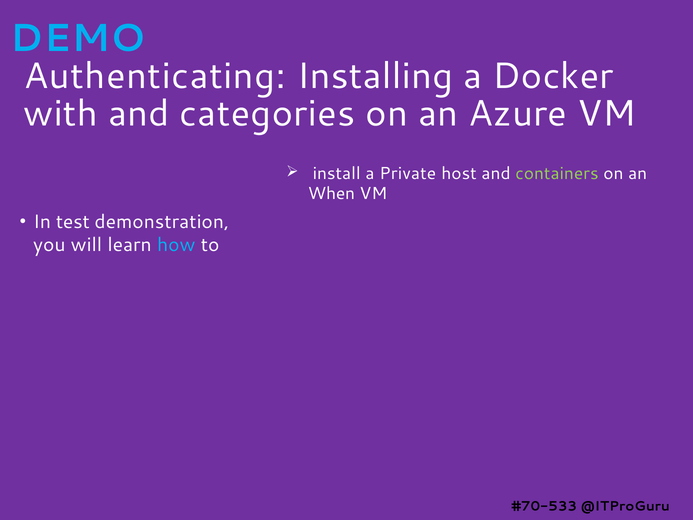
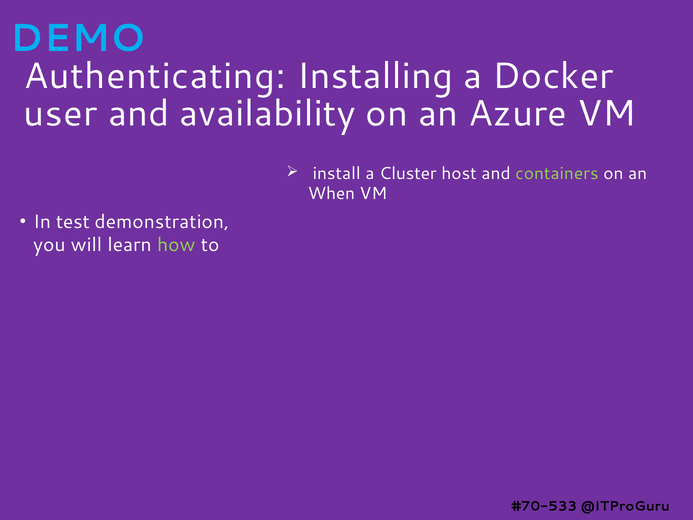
with: with -> user
categories: categories -> availability
Private: Private -> Cluster
how colour: light blue -> light green
